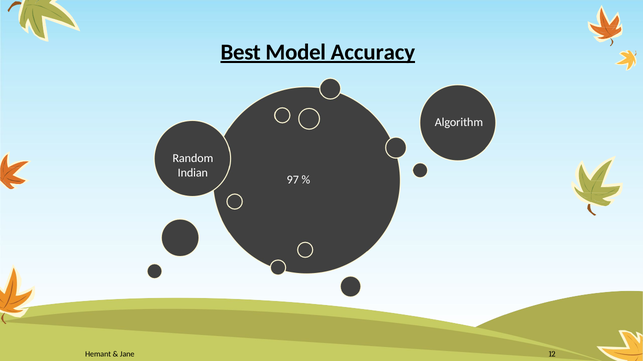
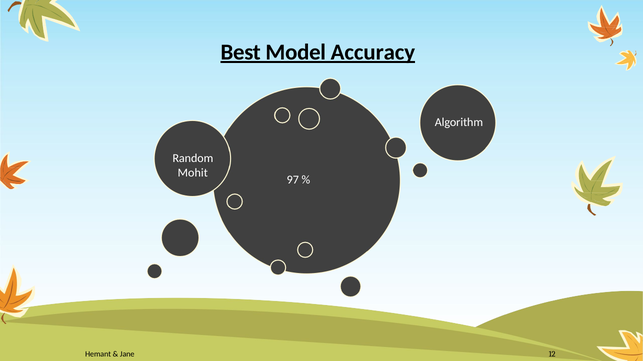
Indian: Indian -> Mohit
